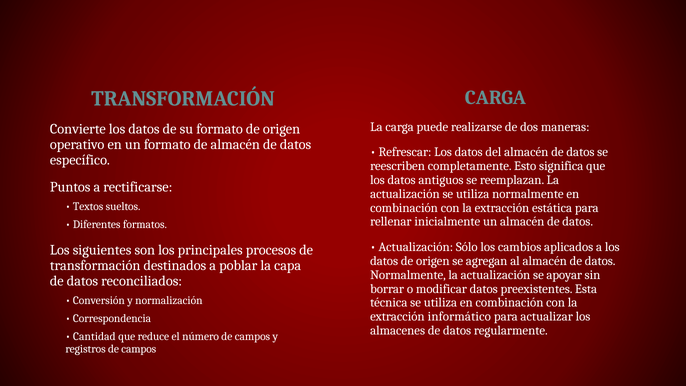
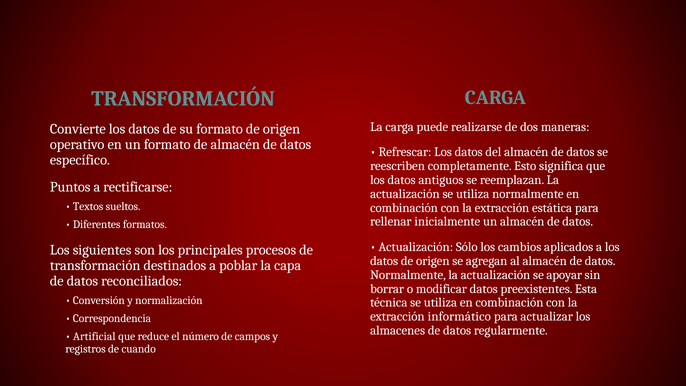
Cantidad: Cantidad -> Artificial
registros de campos: campos -> cuando
